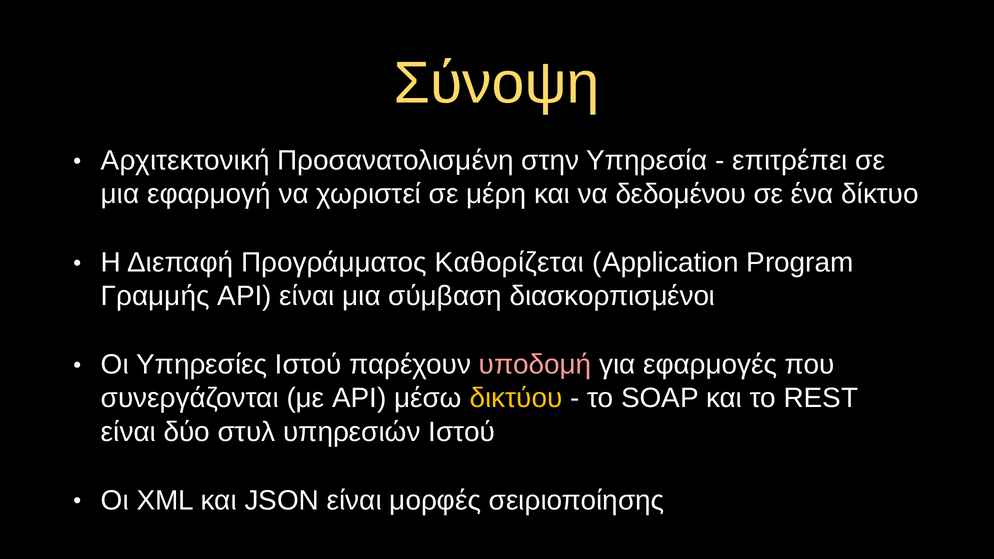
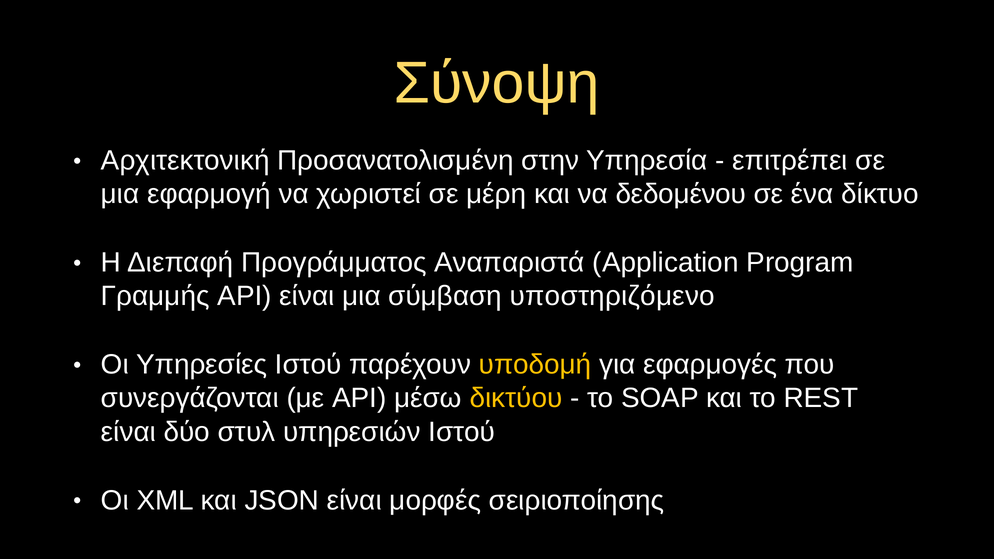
Καθορίζεται: Καθορίζεται -> Αναπαριστά
διασκορπισμένοι: διασκορπισμένοι -> υποστηριζόμενο
υποδομή colour: pink -> yellow
